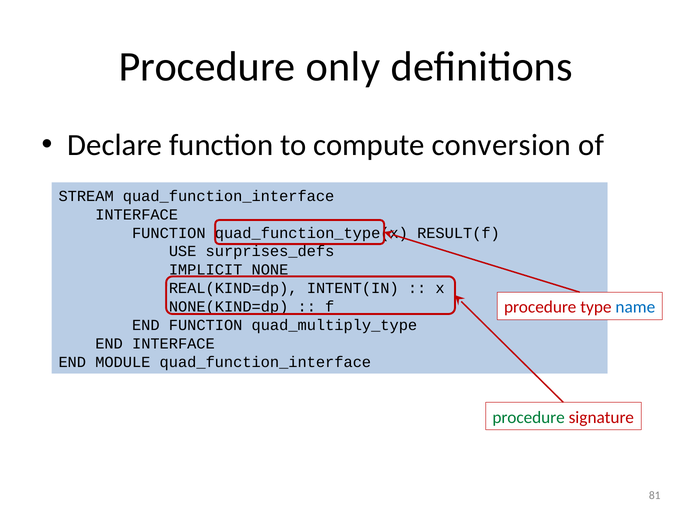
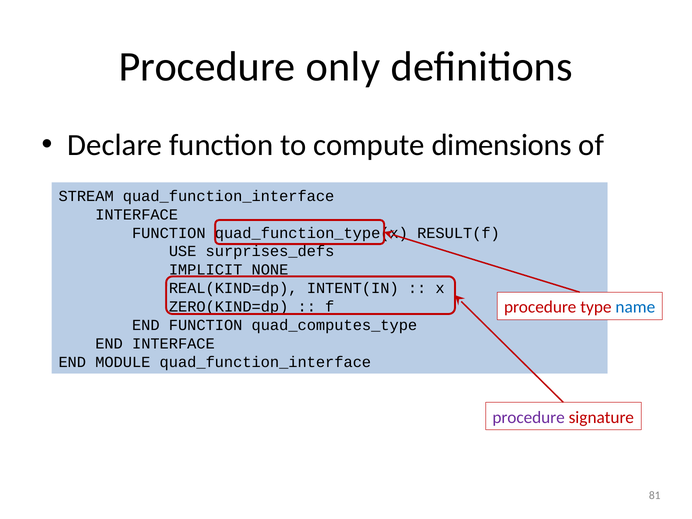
conversion: conversion -> dimensions
NONE(KIND=dp: NONE(KIND=dp -> ZERO(KIND=dp
quad_multiply_type: quad_multiply_type -> quad_computes_type
procedure at (529, 417) colour: green -> purple
